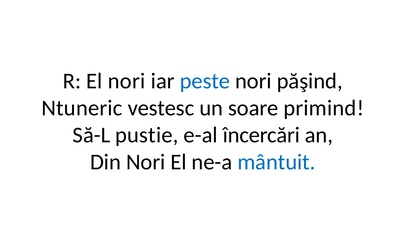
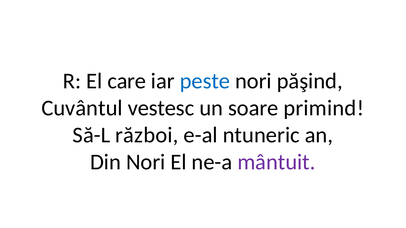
El nori: nori -> care
Ntuneric: Ntuneric -> Cuvântul
pustie: pustie -> război
încercări: încercări -> ntuneric
mântuit colour: blue -> purple
